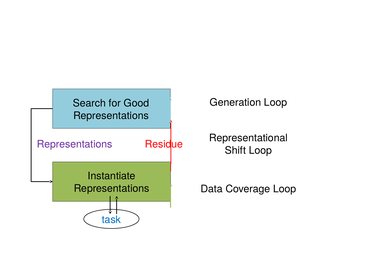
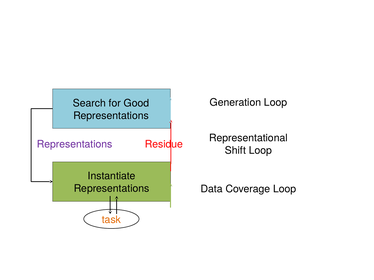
task colour: blue -> orange
